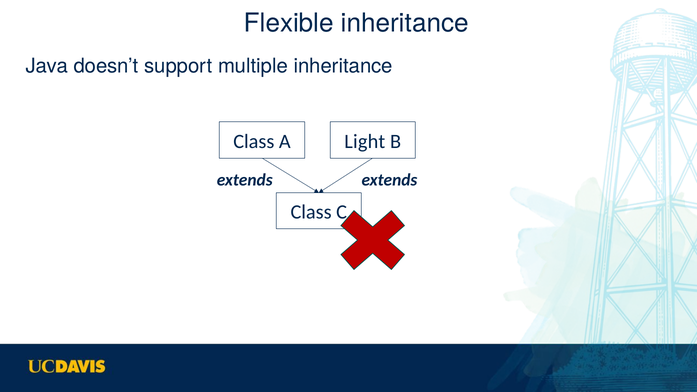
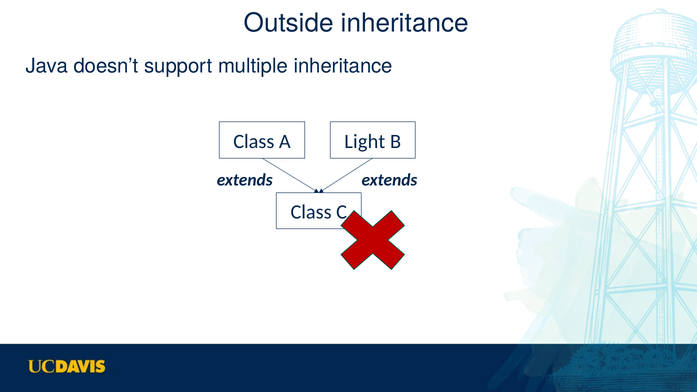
Flexible: Flexible -> Outside
